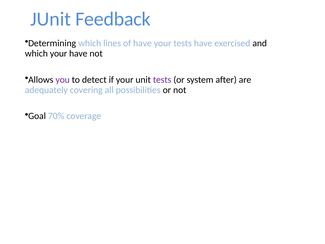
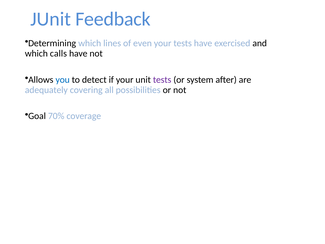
of have: have -> even
which your: your -> calls
you colour: purple -> blue
